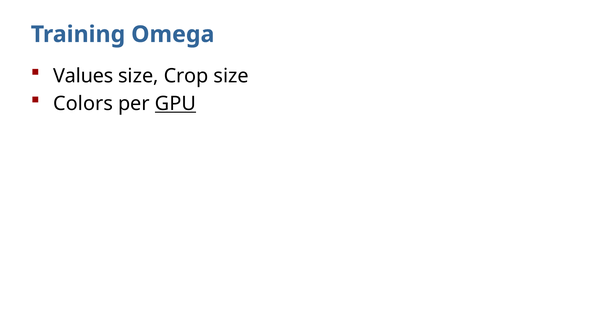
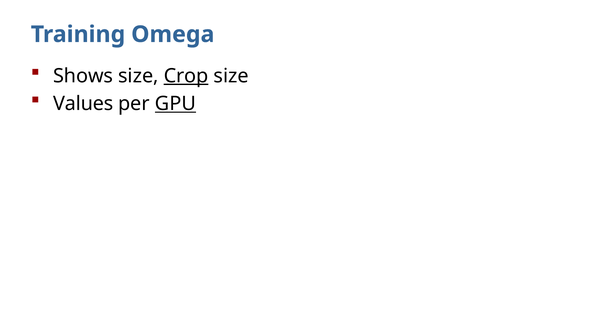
Values: Values -> Shows
Crop underline: none -> present
Colors: Colors -> Values
